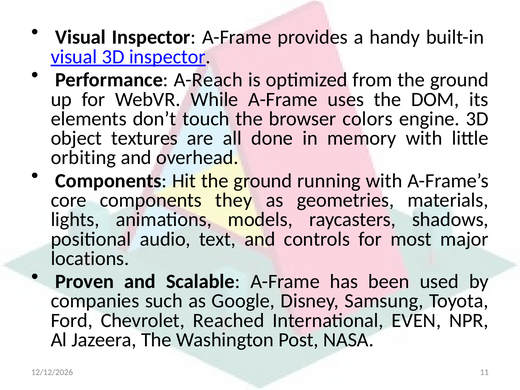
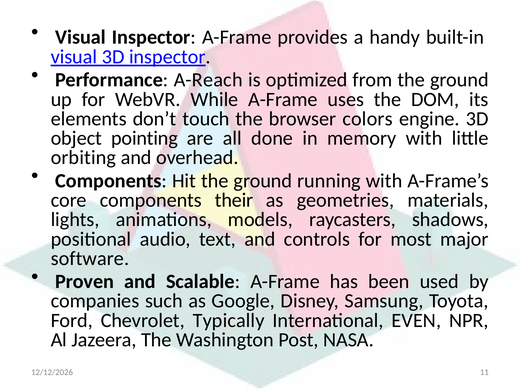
textures: textures -> pointing
they: they -> their
locations: locations -> software
Reached: Reached -> Typically
